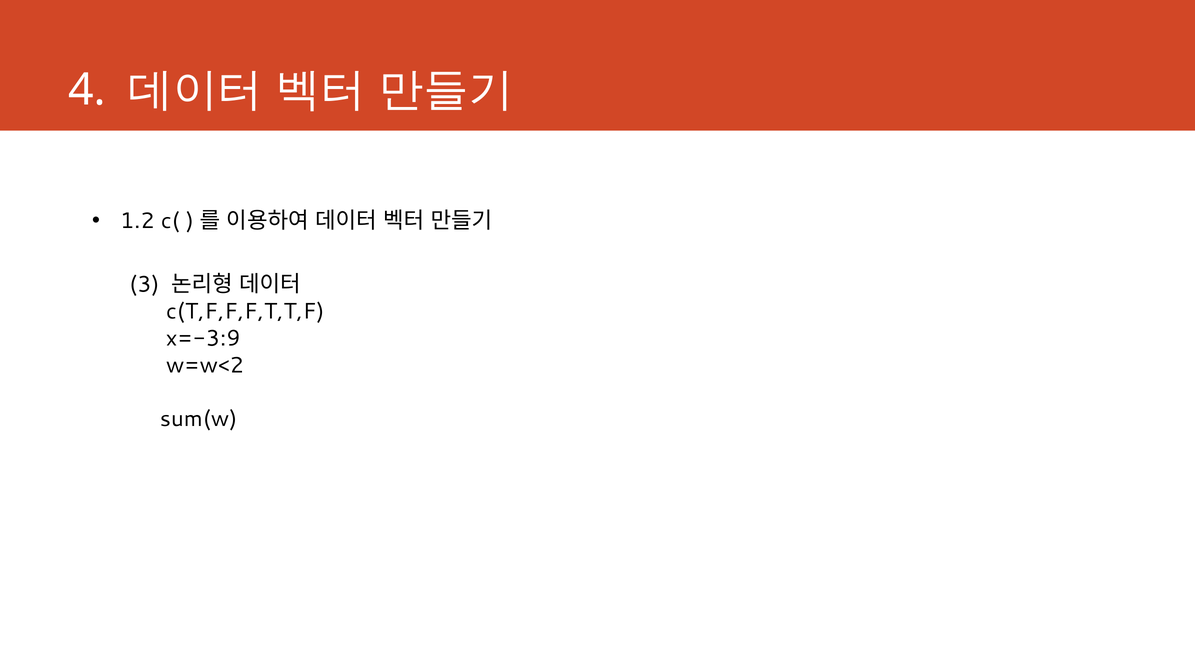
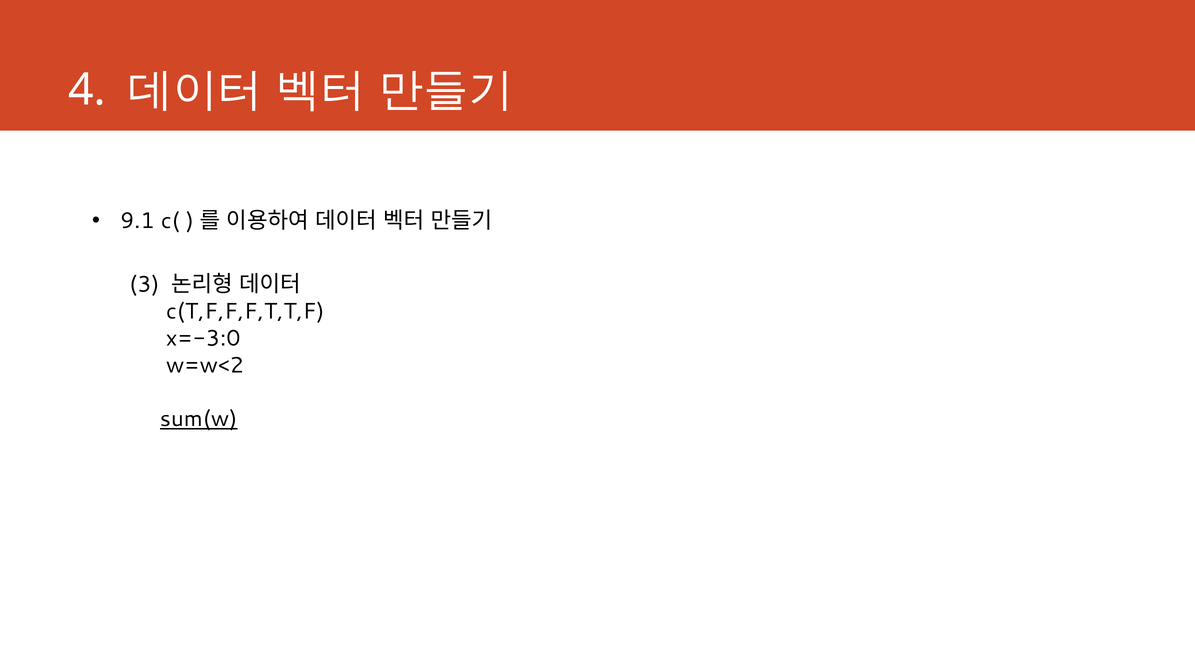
1.2: 1.2 -> 9.1
x=-3:9: x=-3:9 -> x=-3:0
sum(w underline: none -> present
